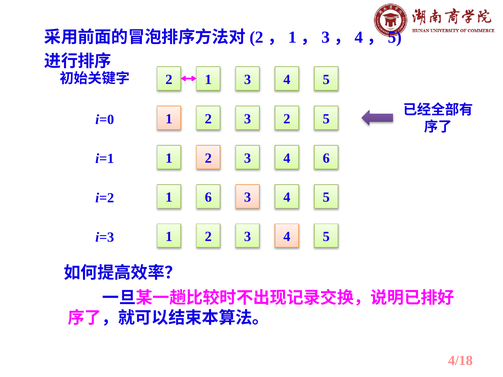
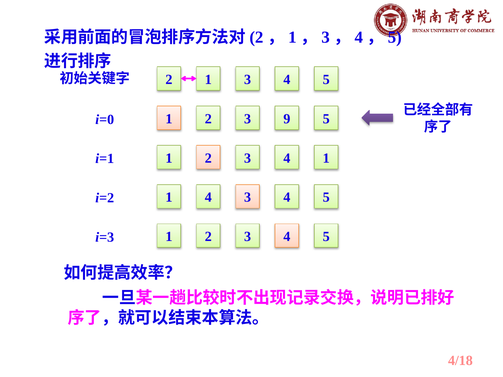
3 2: 2 -> 9
4 6: 6 -> 1
1 6: 6 -> 4
